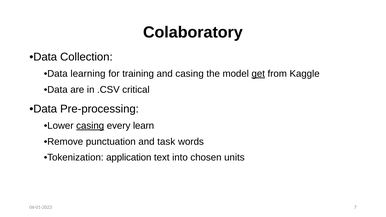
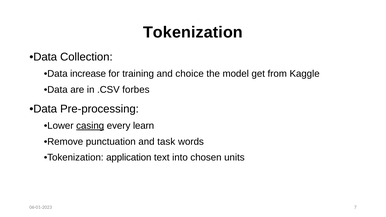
Colaboratory at (193, 32): Colaboratory -> Tokenization
learning: learning -> increase
and casing: casing -> choice
get underline: present -> none
critical: critical -> forbes
